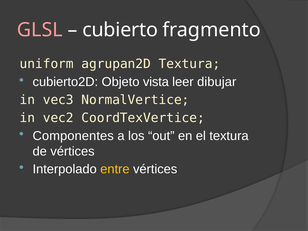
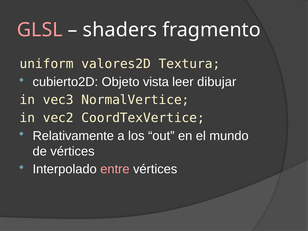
cubierto: cubierto -> shaders
agrupan2D: agrupan2D -> valores2D
Componentes: Componentes -> Relativamente
el textura: textura -> mundo
entre colour: yellow -> pink
